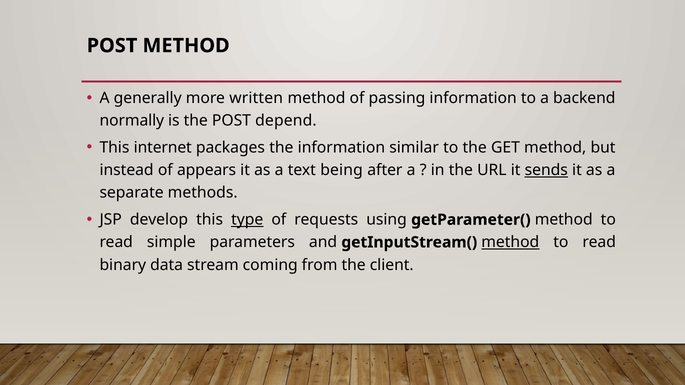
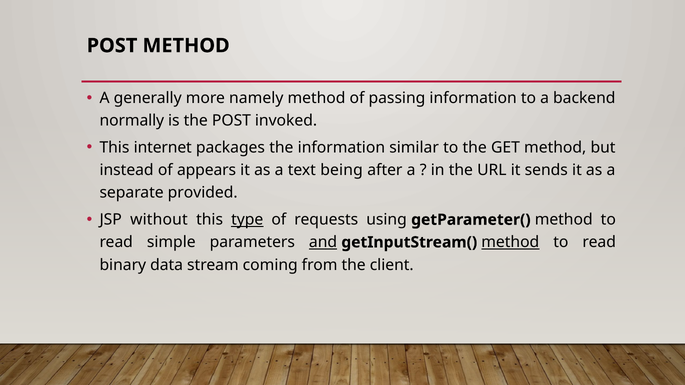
written: written -> namely
depend: depend -> invoked
sends underline: present -> none
methods: methods -> provided
develop: develop -> without
and underline: none -> present
